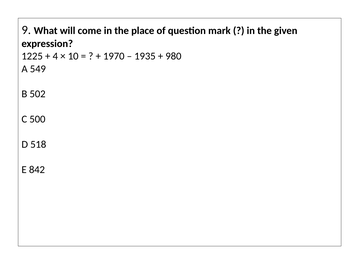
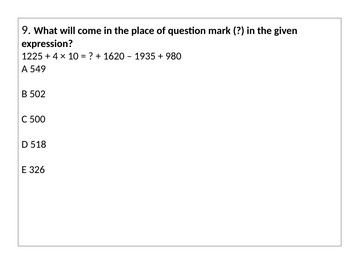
1970: 1970 -> 1620
842: 842 -> 326
